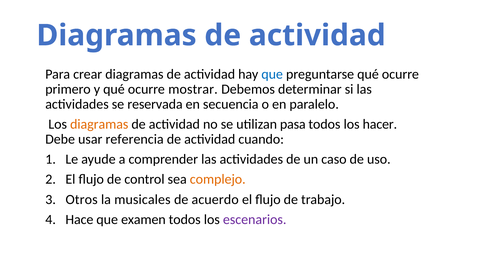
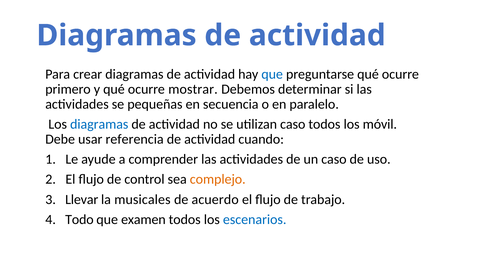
reservada: reservada -> pequeñas
diagramas at (99, 124) colour: orange -> blue
utilizan pasa: pasa -> caso
hacer: hacer -> móvil
Otros: Otros -> Llevar
Hace: Hace -> Todo
escenarios colour: purple -> blue
